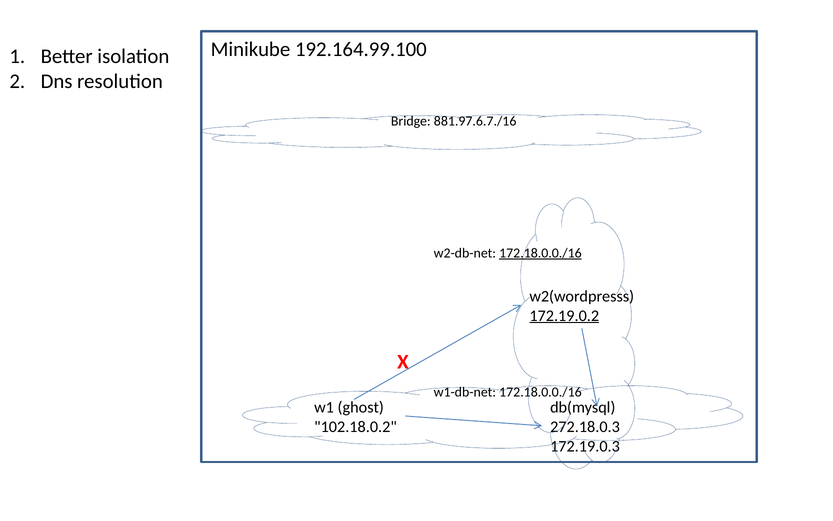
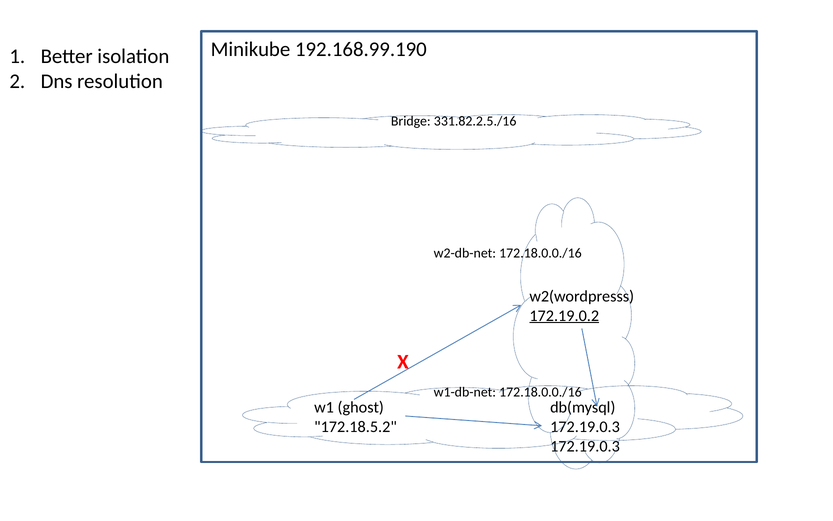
192.164.99.100: 192.164.99.100 -> 192.168.99.190
881.97.6.7./16: 881.97.6.7./16 -> 331.82.2.5./16
172.18.0.0./16 at (540, 253) underline: present -> none
102.18.0.2: 102.18.0.2 -> 172.18.5.2
272.18.0.3 at (585, 427): 272.18.0.3 -> 172.19.0.3
